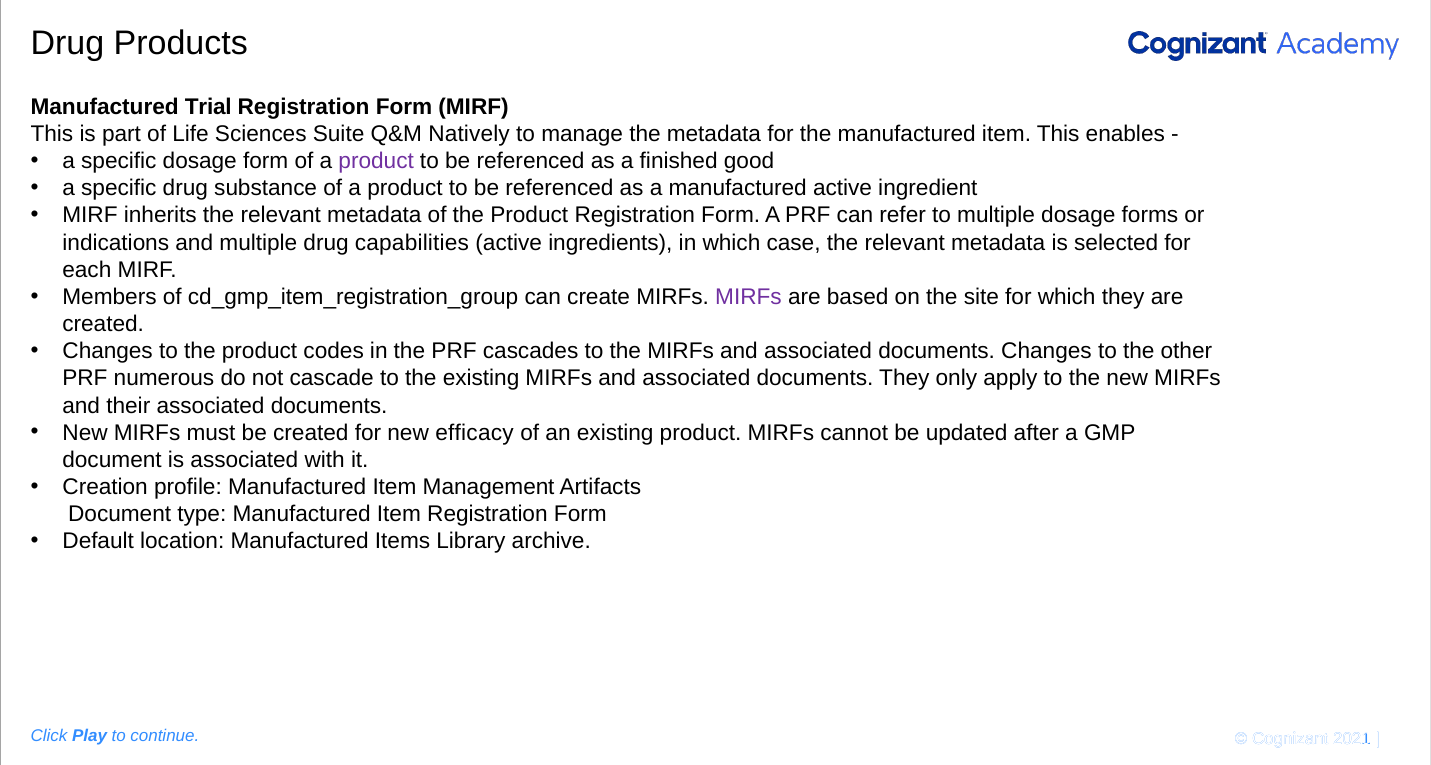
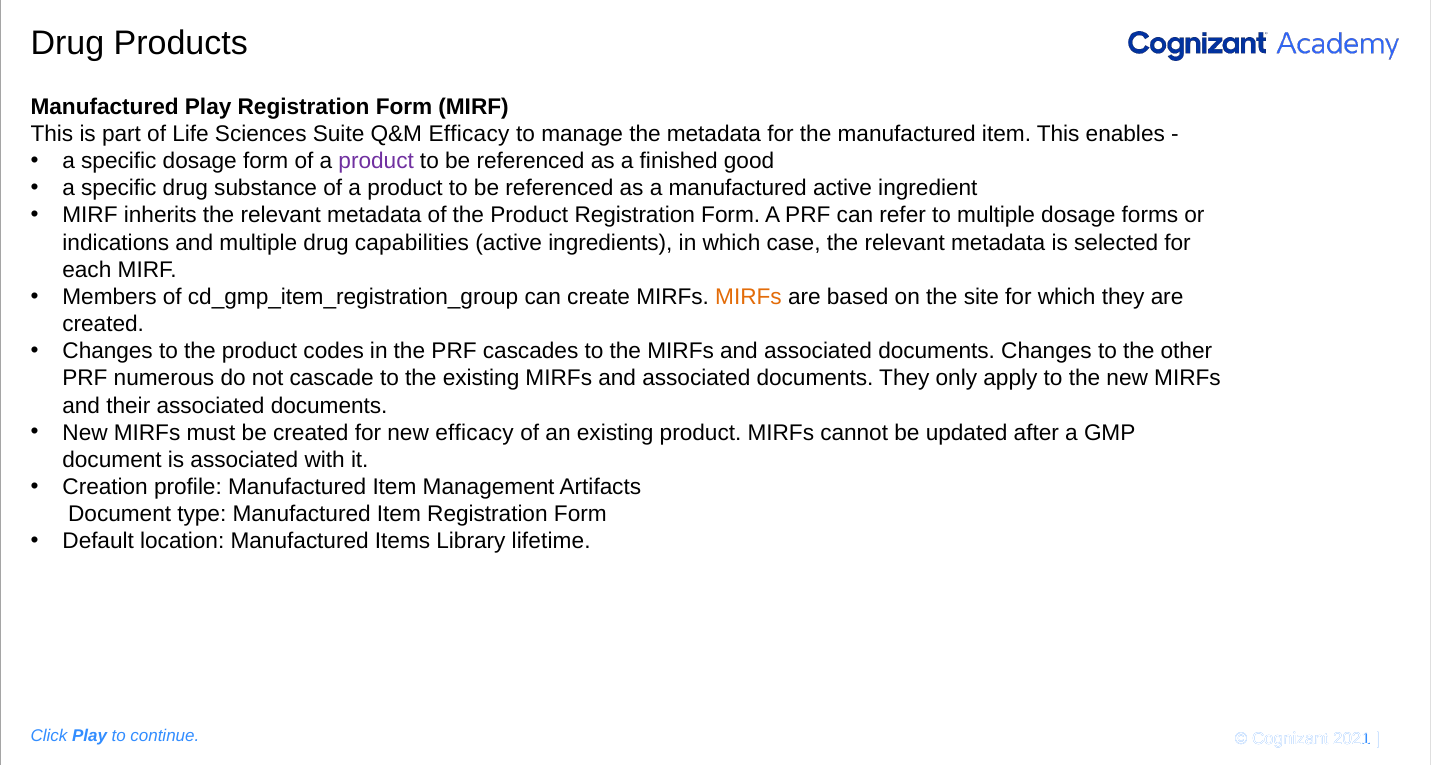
Manufactured Trial: Trial -> Play
Q&M Natively: Natively -> Efficacy
MIRFs at (748, 297) colour: purple -> orange
archive: archive -> lifetime
